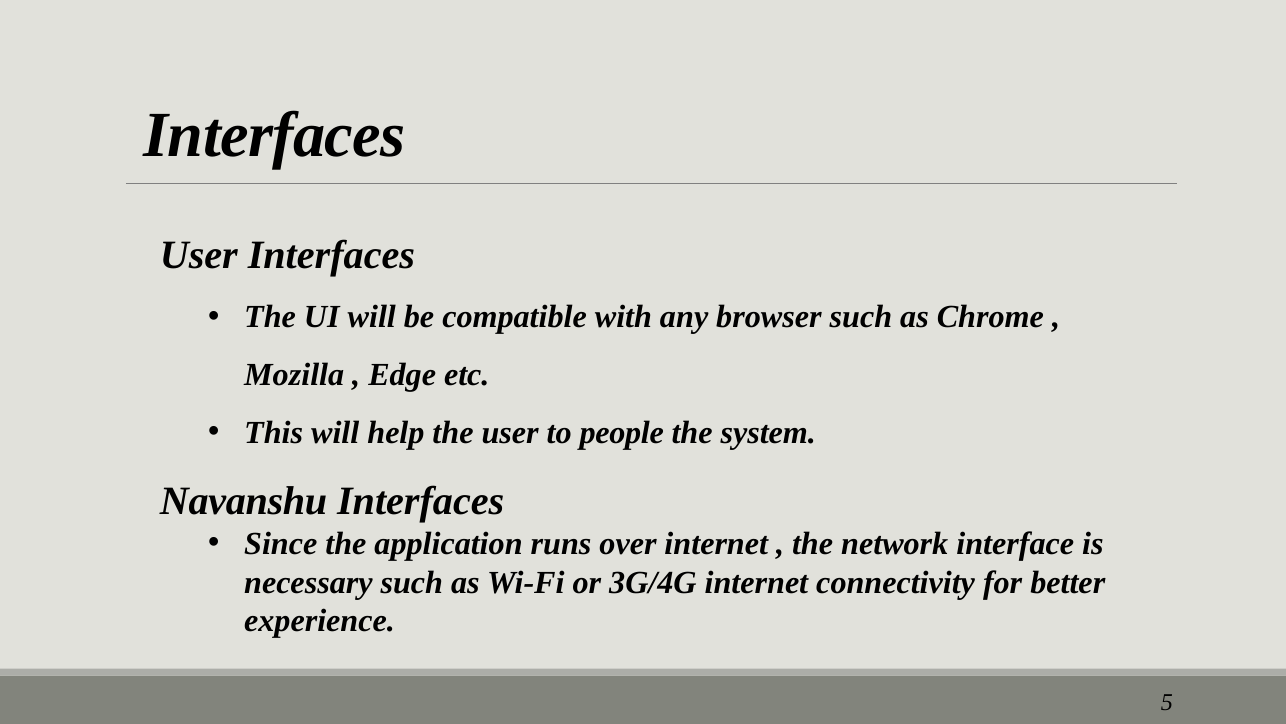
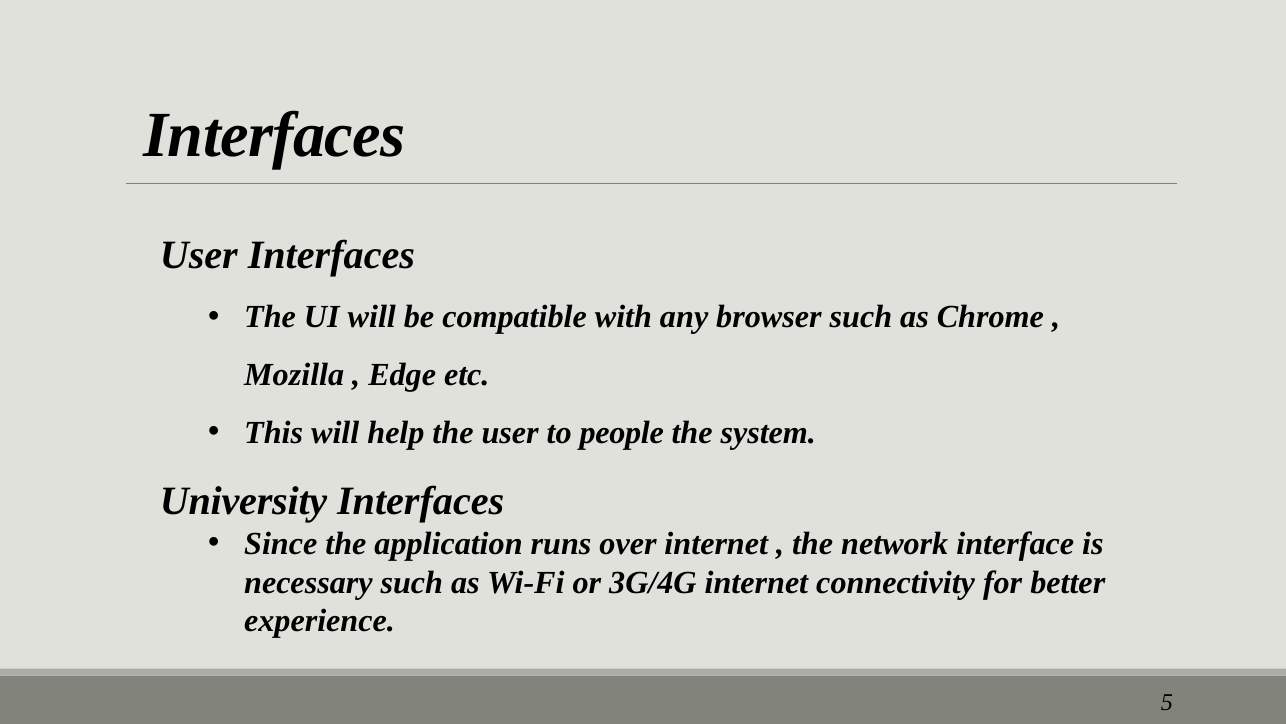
Navanshu: Navanshu -> University
